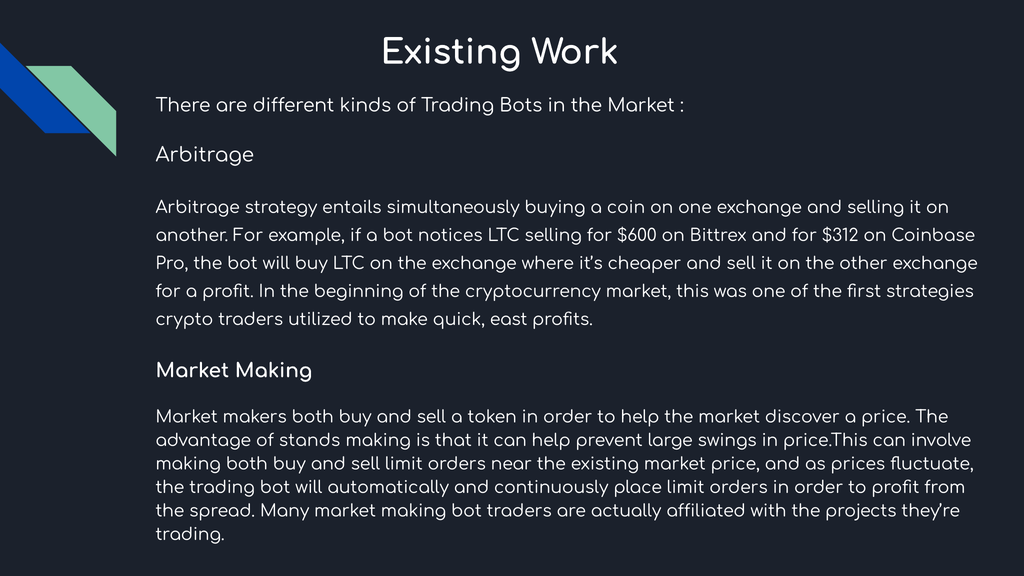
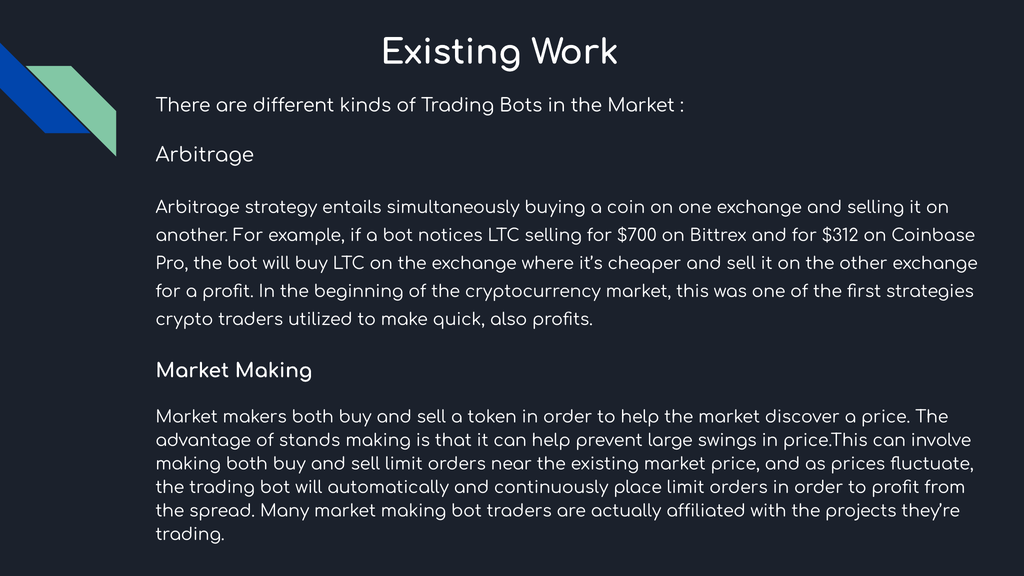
$600: $600 -> $700
east: east -> also
